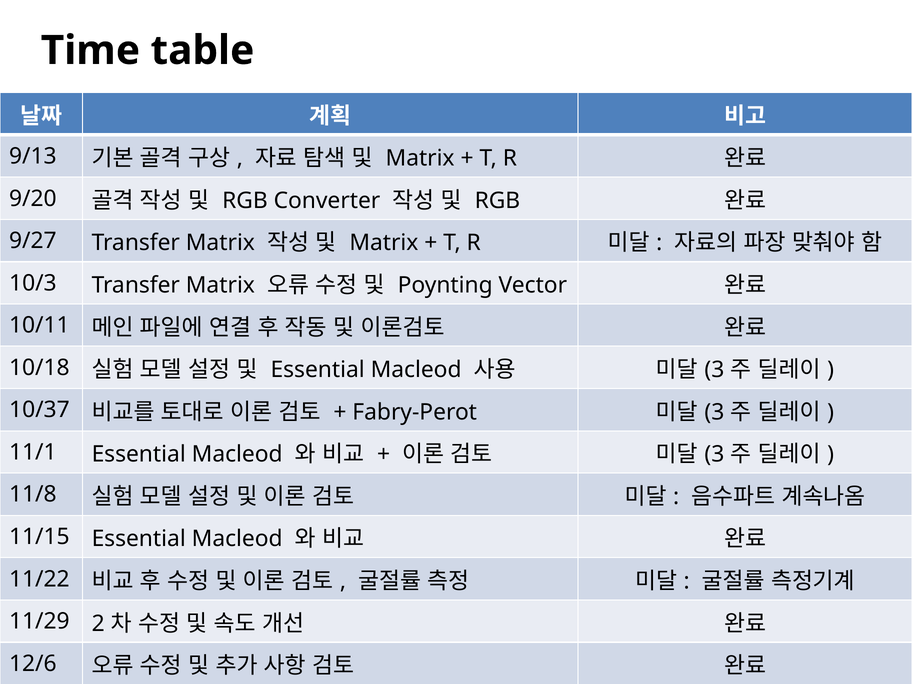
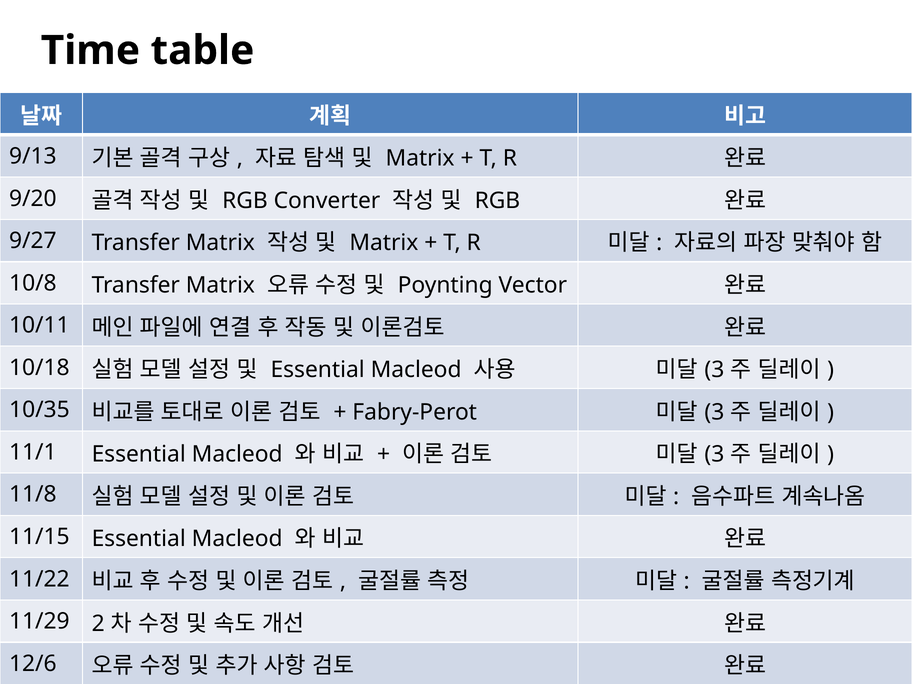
10/3: 10/3 -> 10/8
10/37: 10/37 -> 10/35
